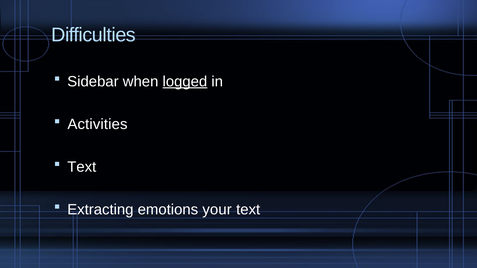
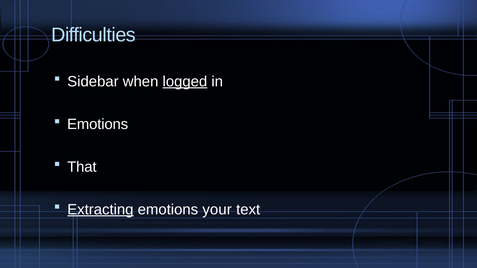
Activities at (97, 124): Activities -> Emotions
Text at (82, 167): Text -> That
Extracting underline: none -> present
